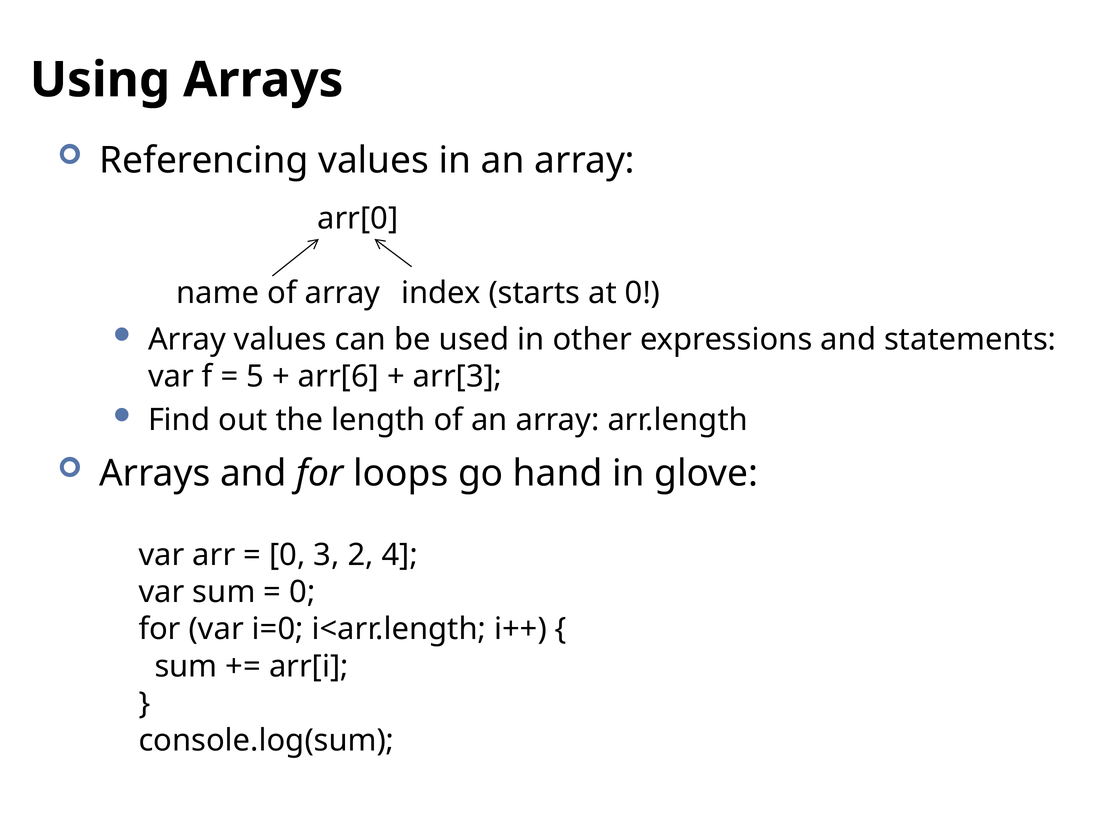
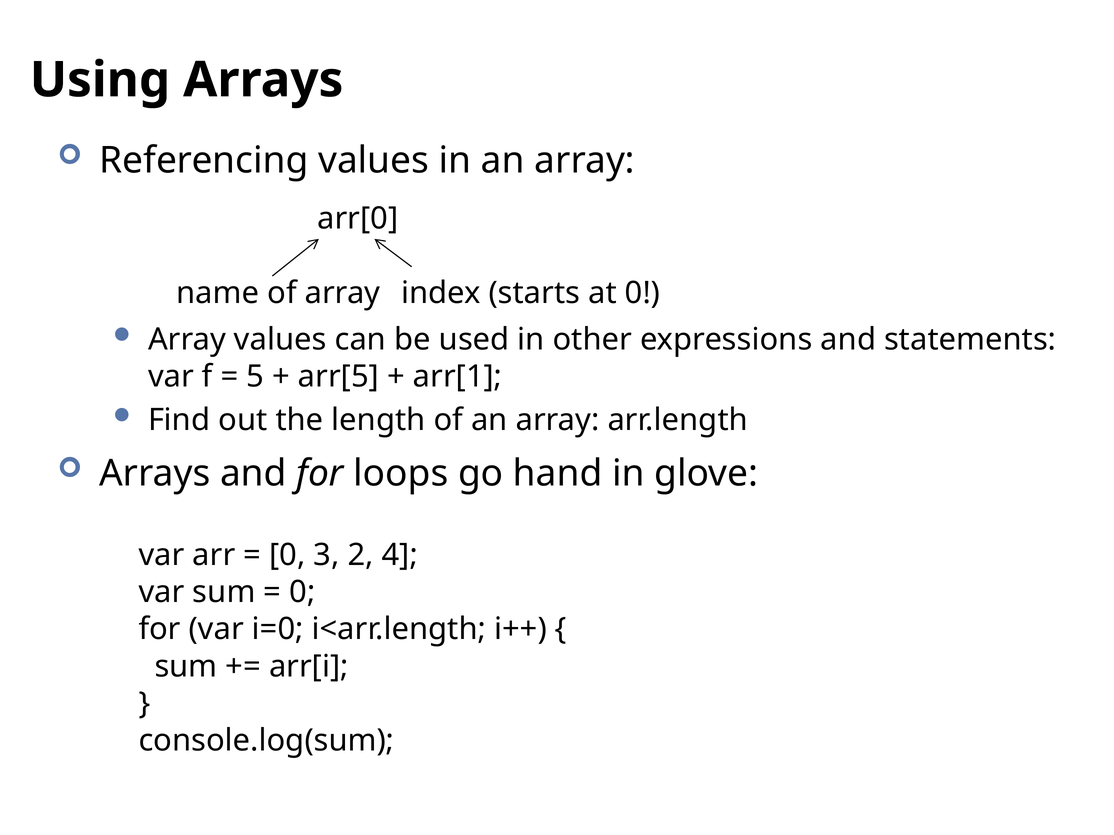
arr[6: arr[6 -> arr[5
arr[3: arr[3 -> arr[1
